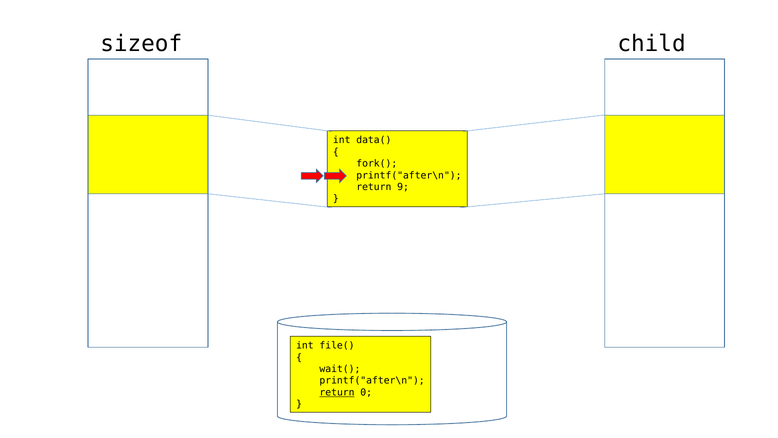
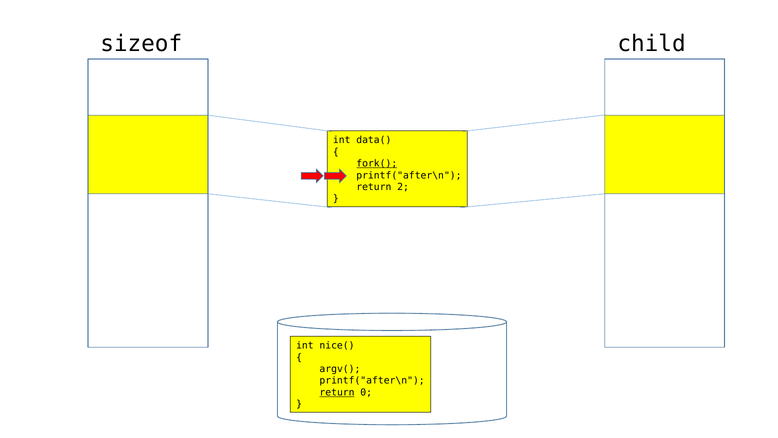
fork( underline: none -> present
9: 9 -> 2
file(: file( -> nice(
wait(: wait( -> argv(
